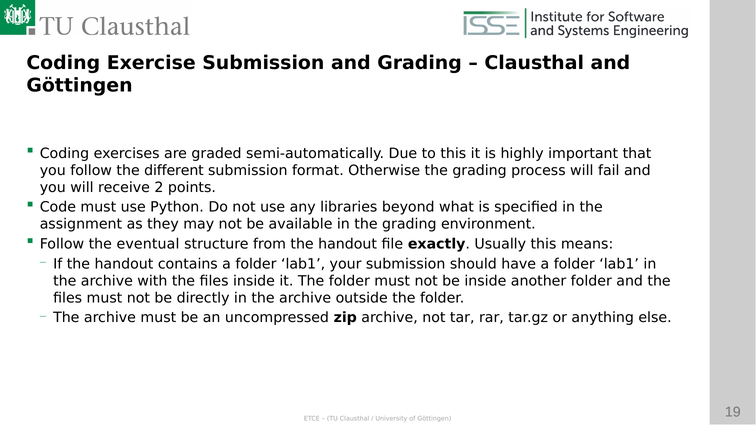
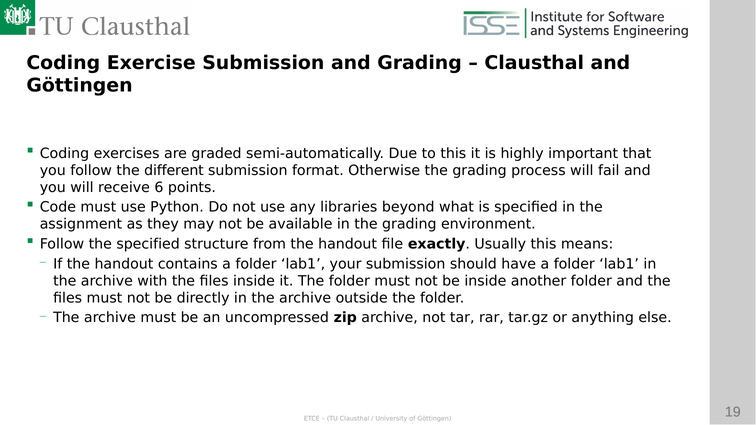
2: 2 -> 6
the eventual: eventual -> specified
